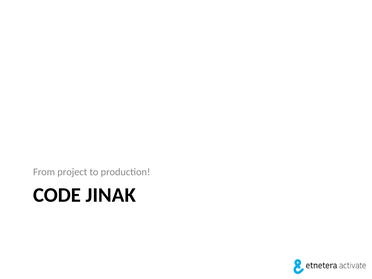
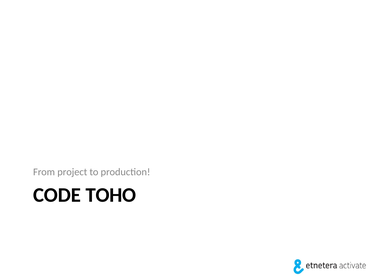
JINAK: JINAK -> TOHO
